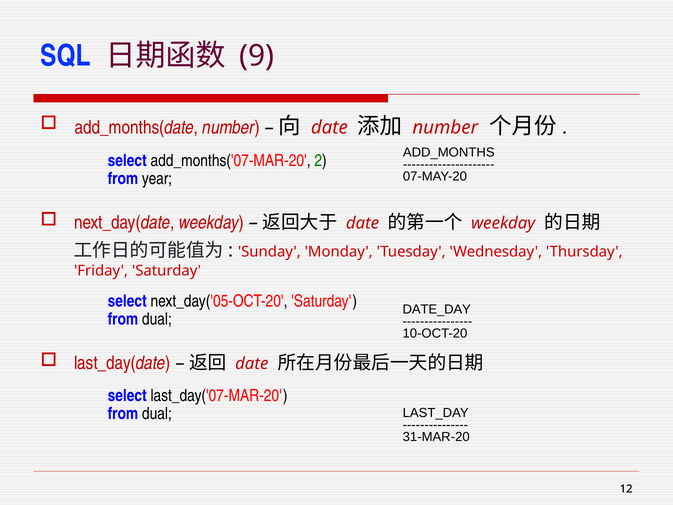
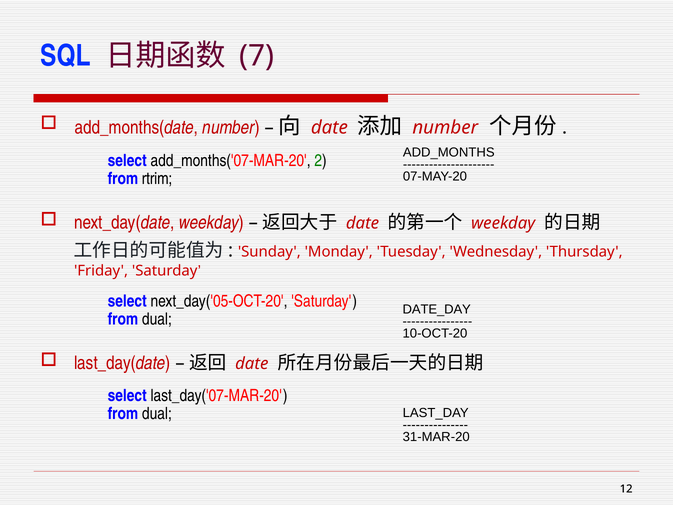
9: 9 -> 7
year: year -> rtrim
